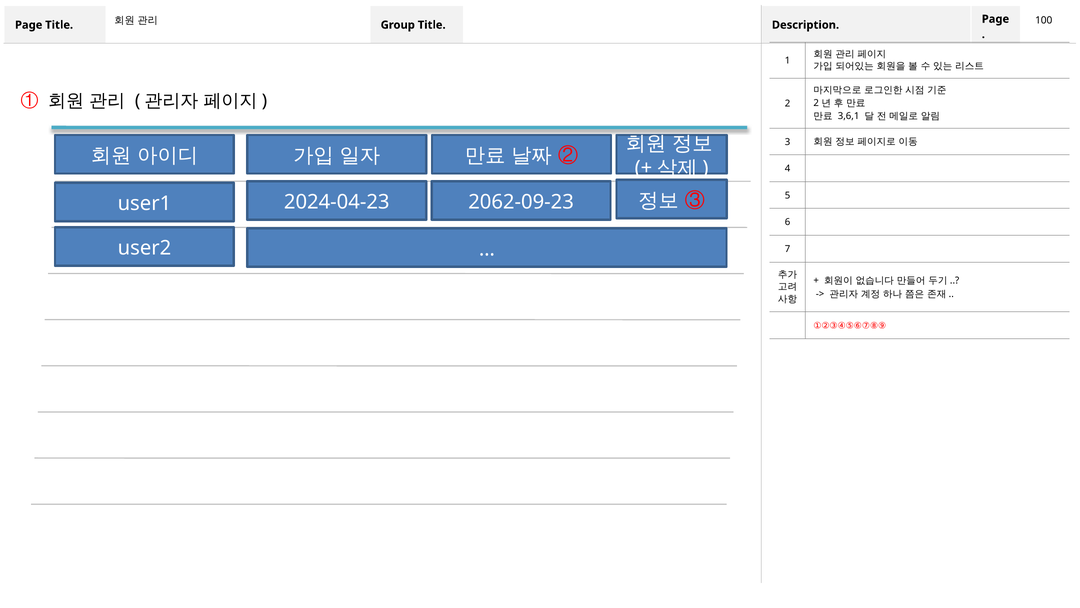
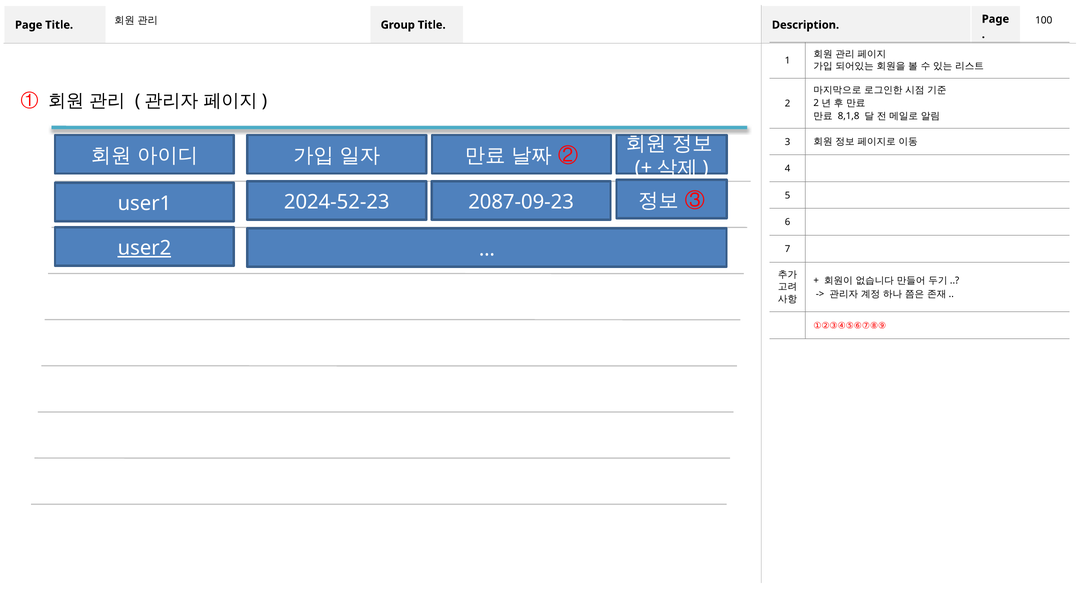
3,6,1: 3,6,1 -> 8,1,8
2062-09-23: 2062-09-23 -> 2087-09-23
2024-04-23: 2024-04-23 -> 2024-52-23
user2 underline: none -> present
